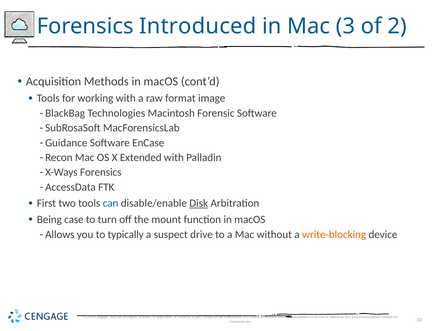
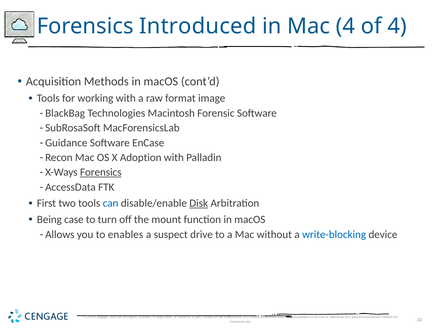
Mac 3: 3 -> 4
of 2: 2 -> 4
Extended: Extended -> Adoption
Forensics at (101, 172) underline: none -> present
typically: typically -> enables
write-blocking colour: orange -> blue
